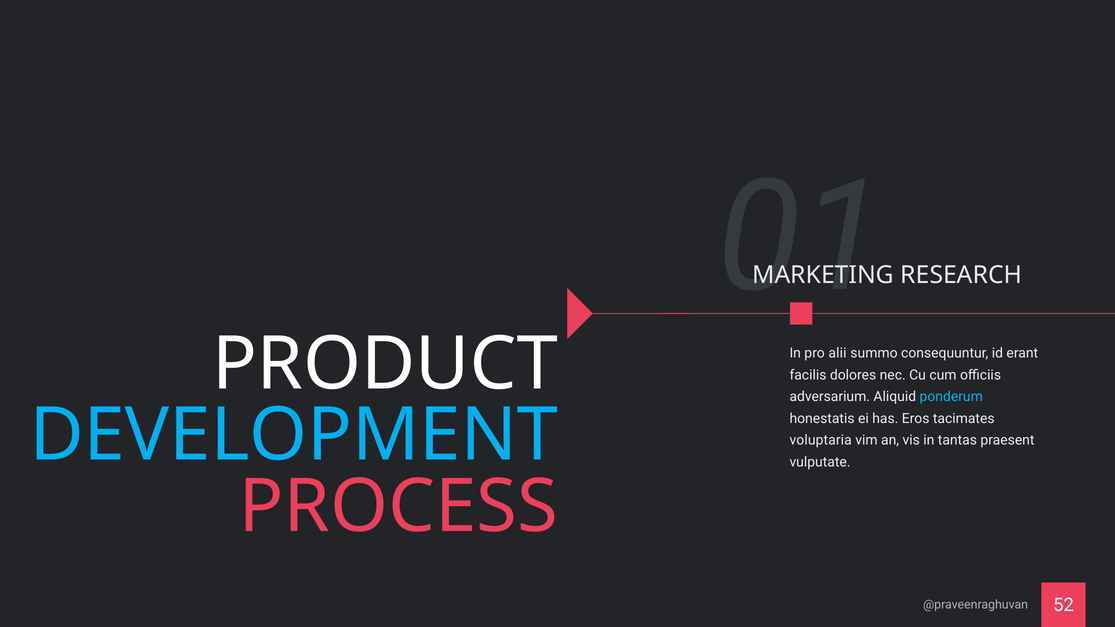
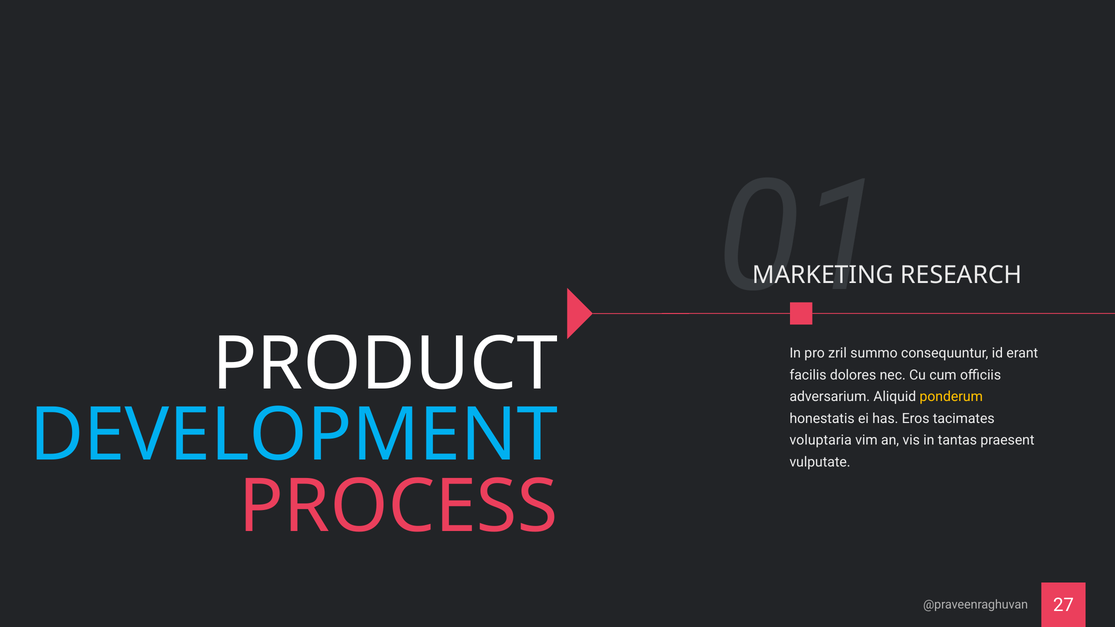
alii: alii -> zril
ponderum colour: light blue -> yellow
52: 52 -> 27
